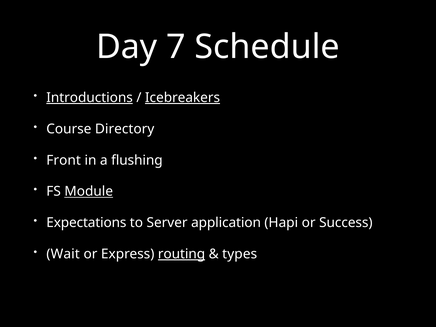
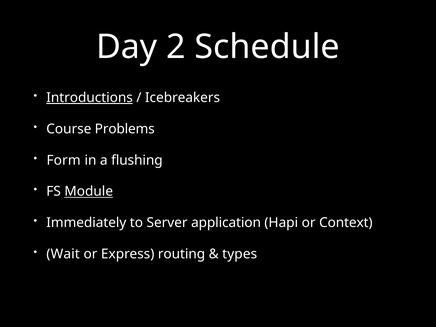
7: 7 -> 2
Icebreakers underline: present -> none
Directory: Directory -> Problems
Front: Front -> Form
Expectations: Expectations -> Immediately
Success: Success -> Context
routing underline: present -> none
